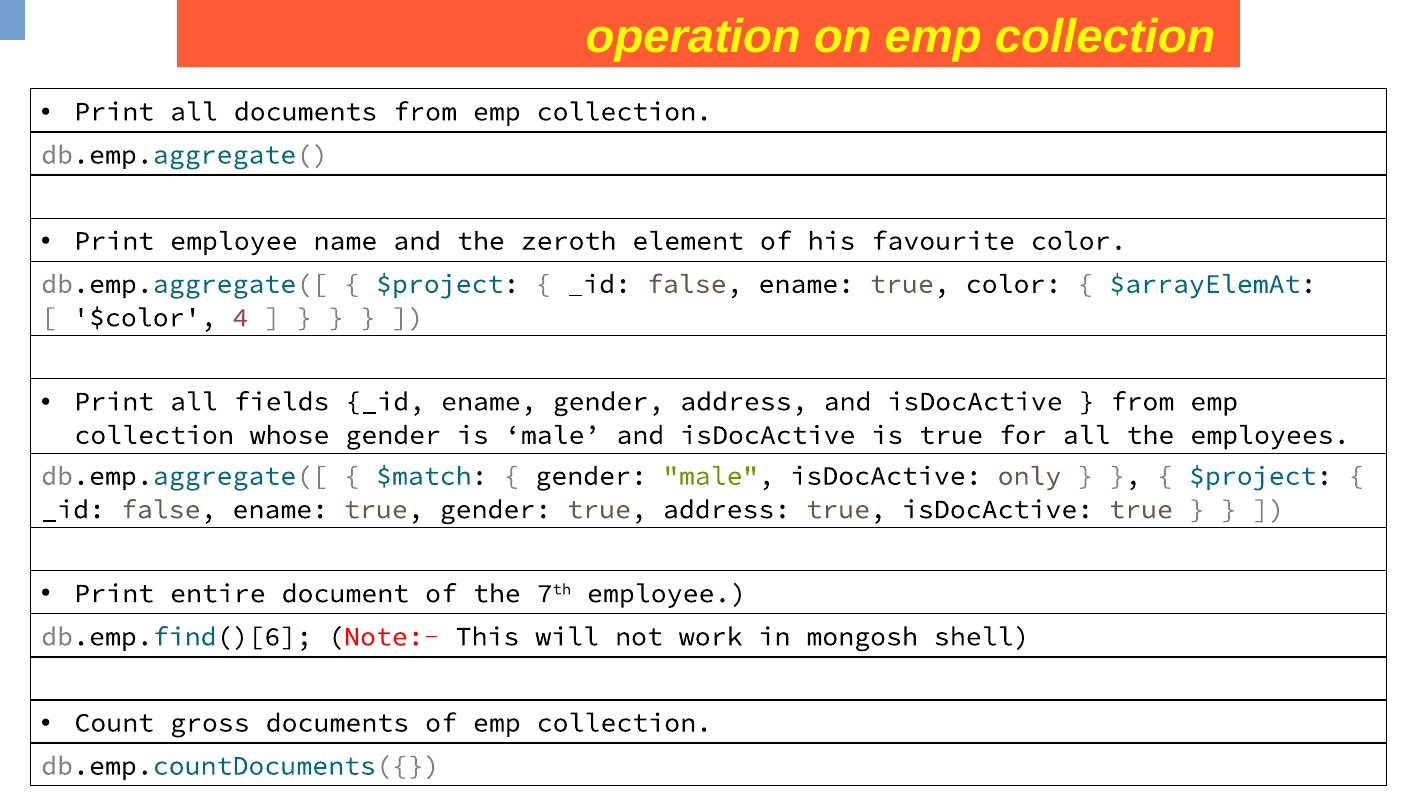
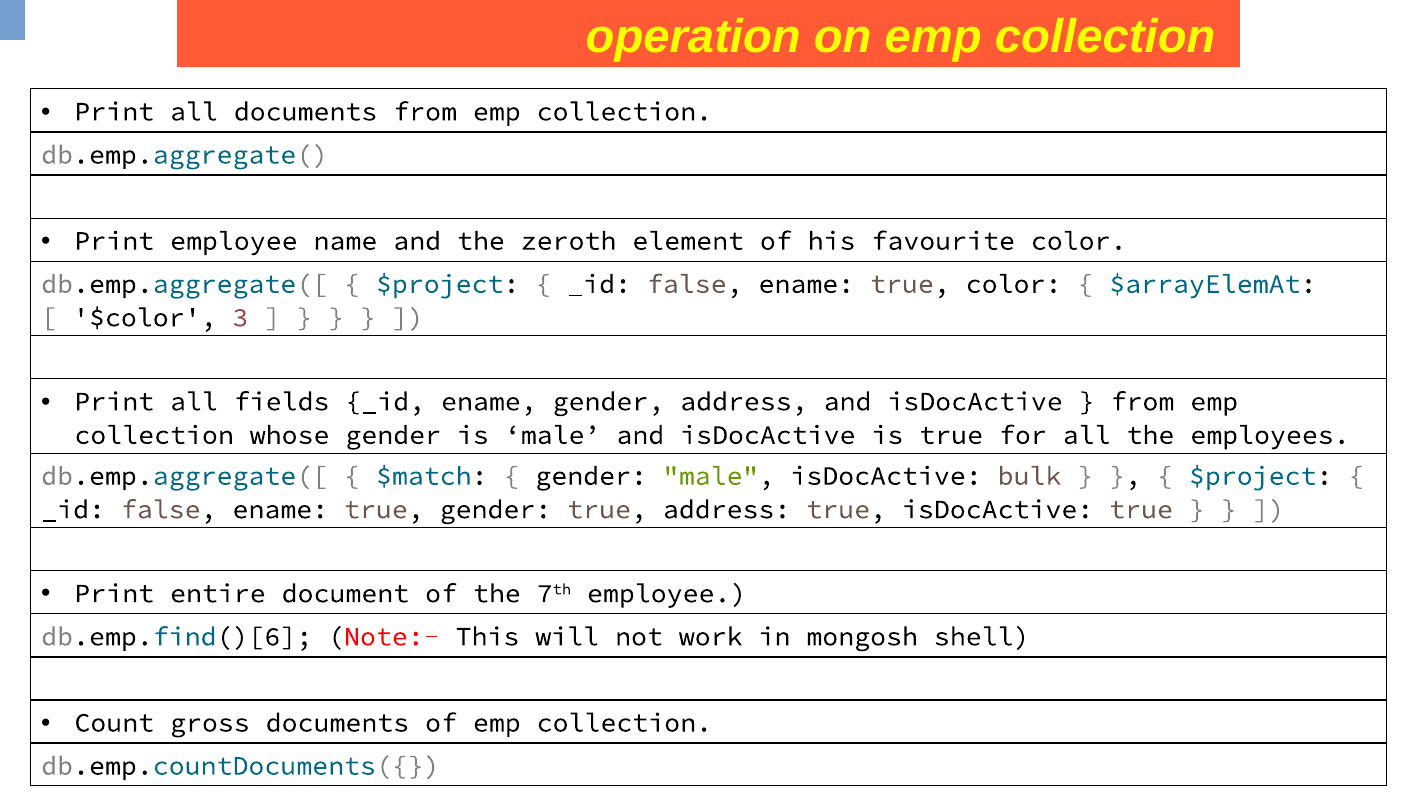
4: 4 -> 3
only: only -> bulk
